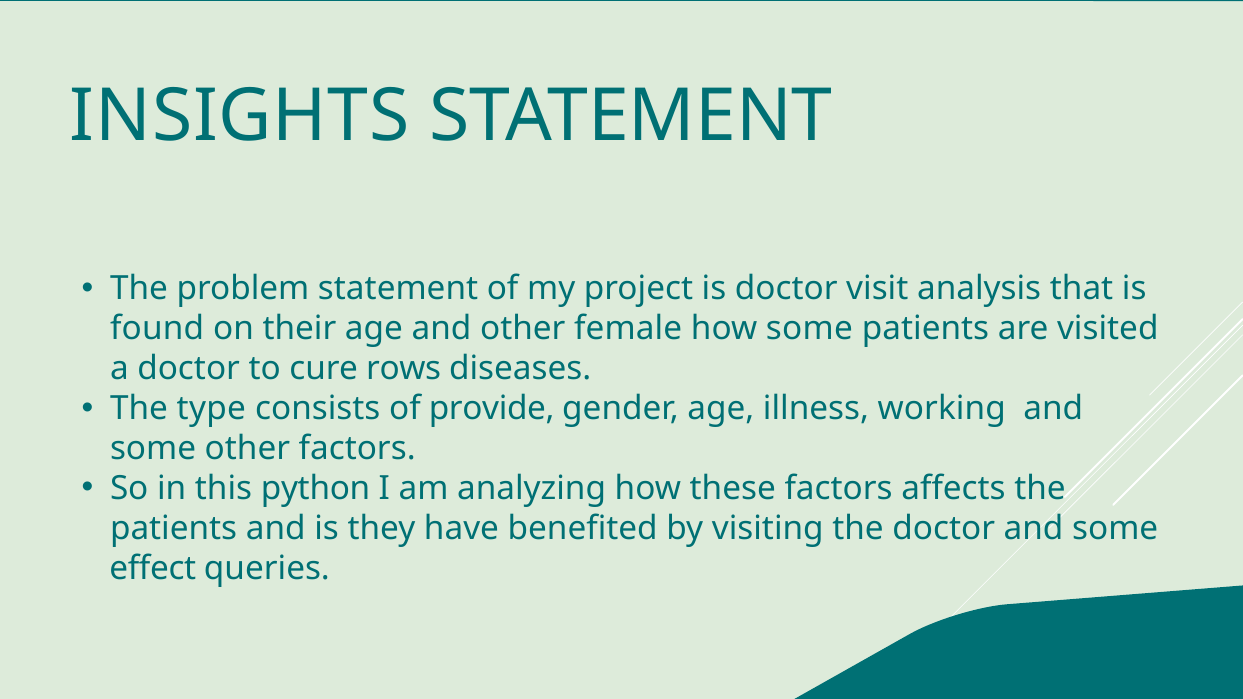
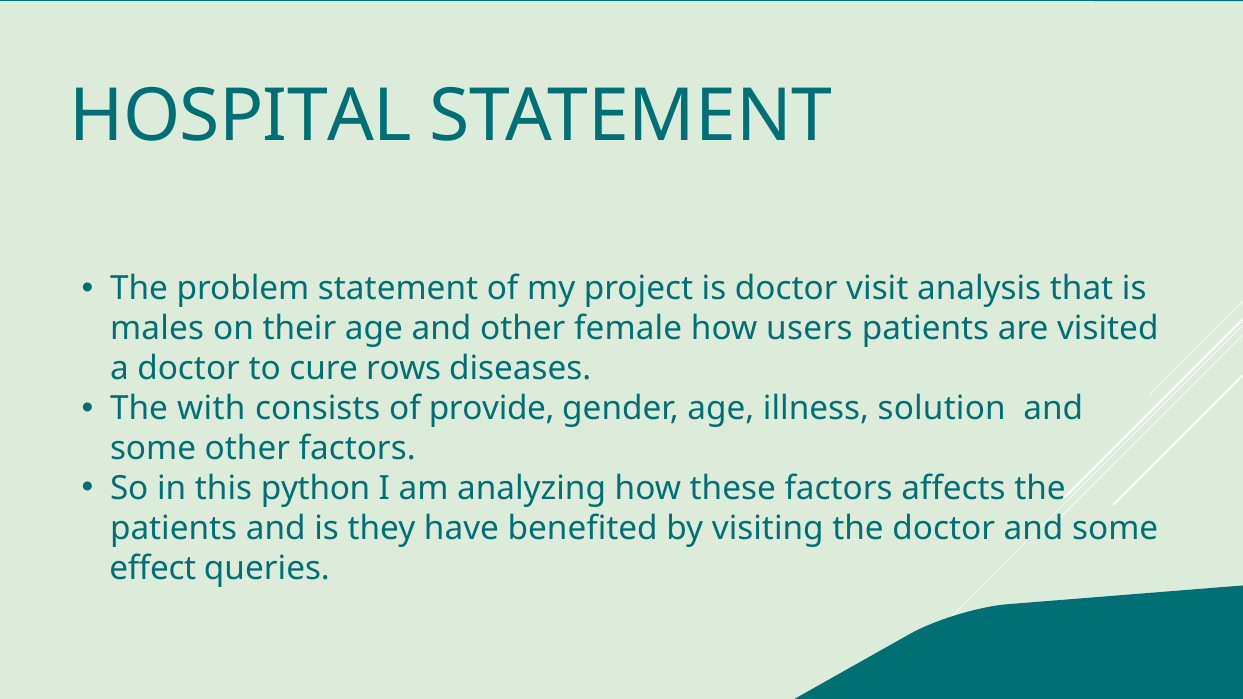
INSIGHTS: INSIGHTS -> HOSPITAL
found: found -> males
how some: some -> users
type: type -> with
working: working -> solution
